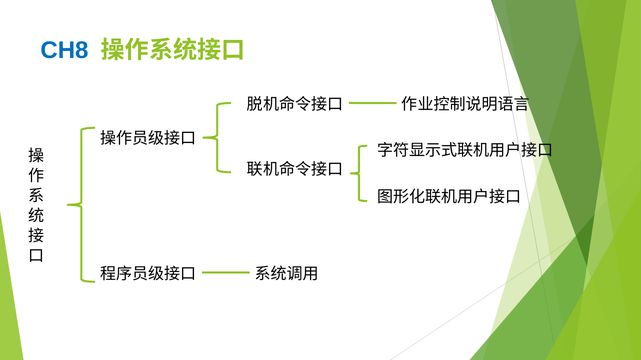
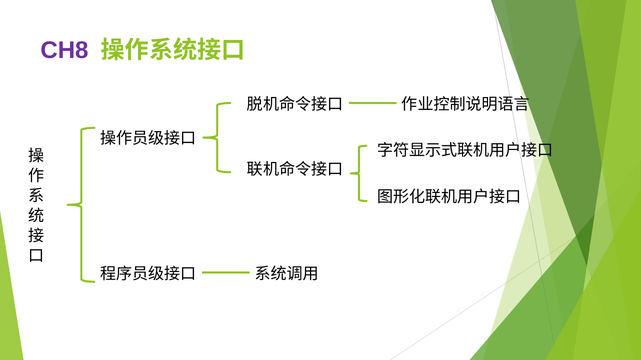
CH8 colour: blue -> purple
